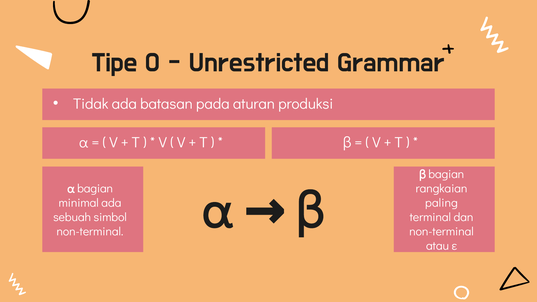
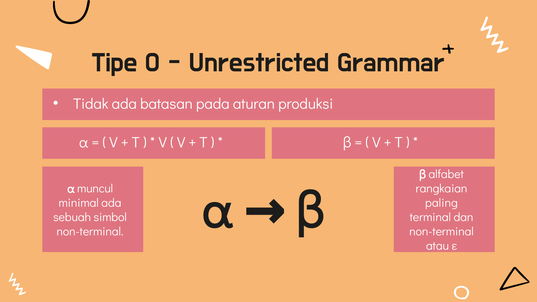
β bagian: bagian -> alfabet
α bagian: bagian -> muncul
